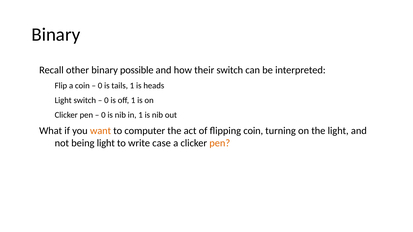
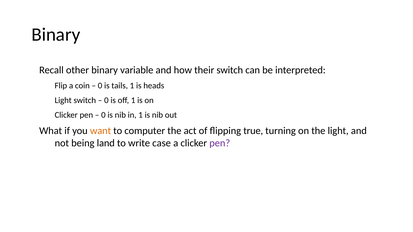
possible: possible -> variable
flipping coin: coin -> true
being light: light -> land
pen at (220, 143) colour: orange -> purple
